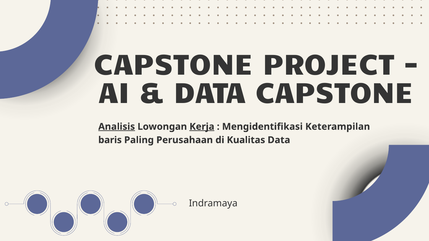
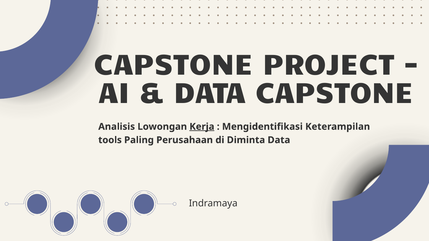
Analisis underline: present -> none
baris: baris -> tools
Kualitas: Kualitas -> Diminta
